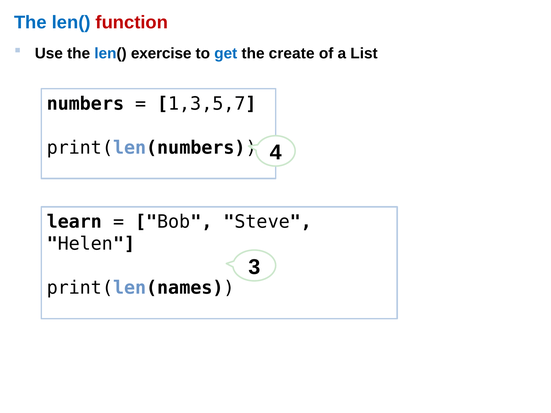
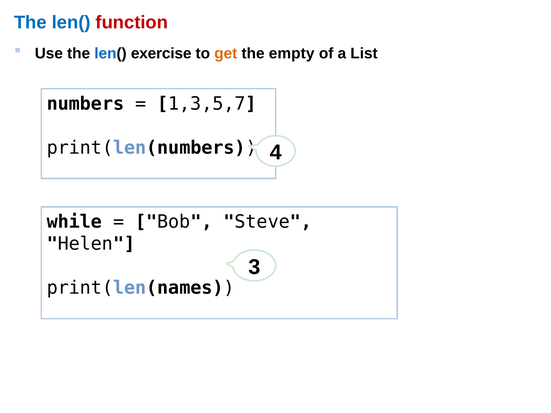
get colour: blue -> orange
create: create -> empty
learn: learn -> while
